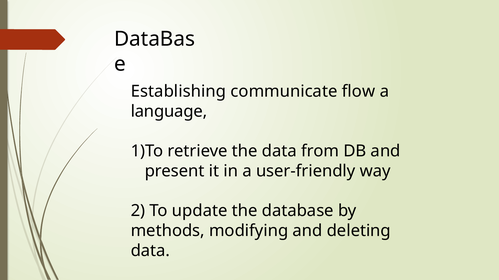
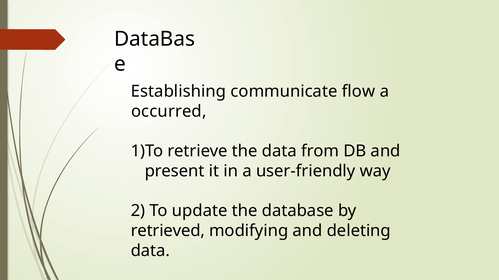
language: language -> occurred
methods: methods -> retrieved
